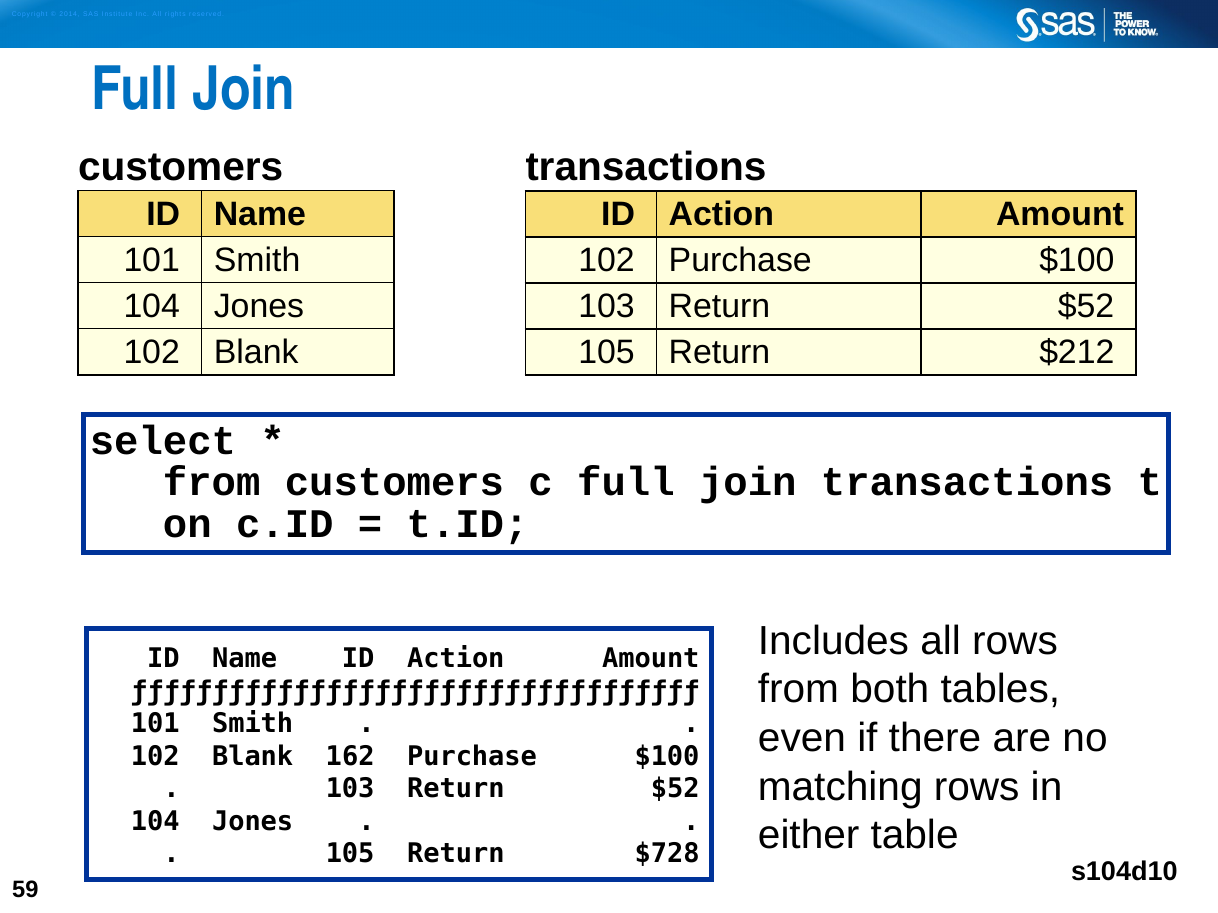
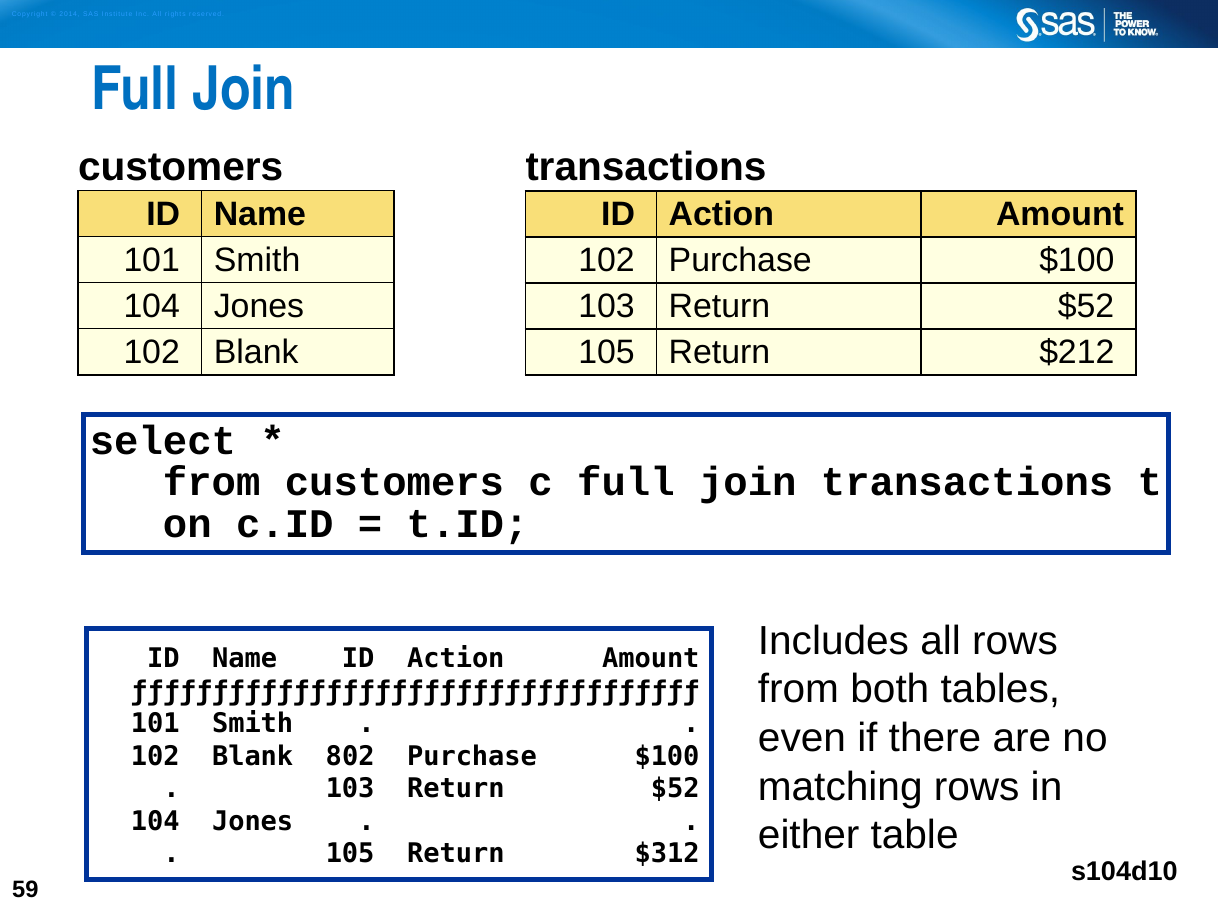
162: 162 -> 802
$728: $728 -> $312
